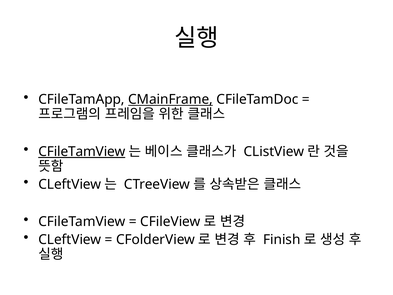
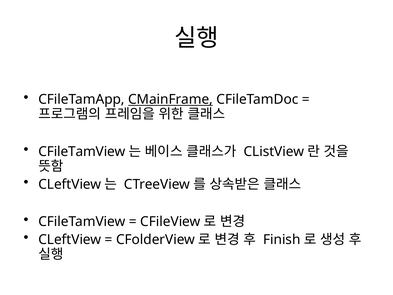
CFileTamView at (82, 152) underline: present -> none
